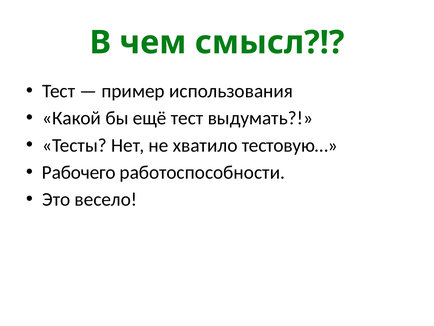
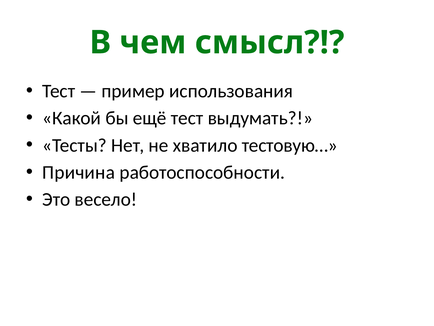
Рабочего: Рабочего -> Причина
